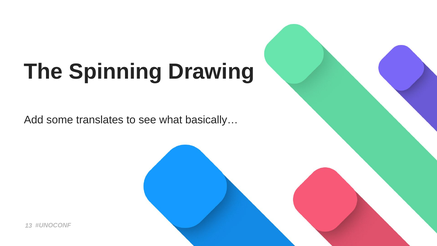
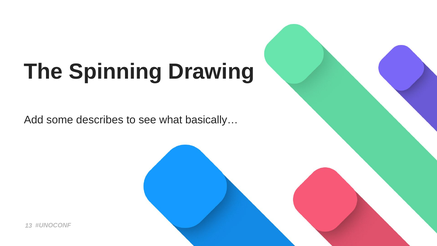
translates: translates -> describes
